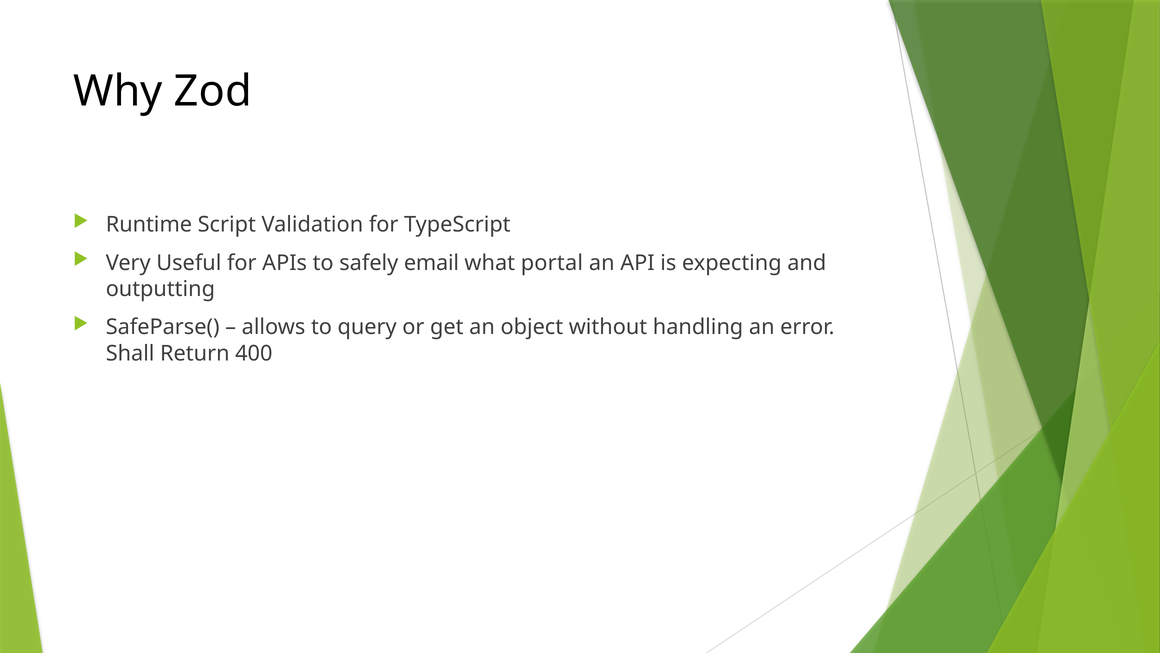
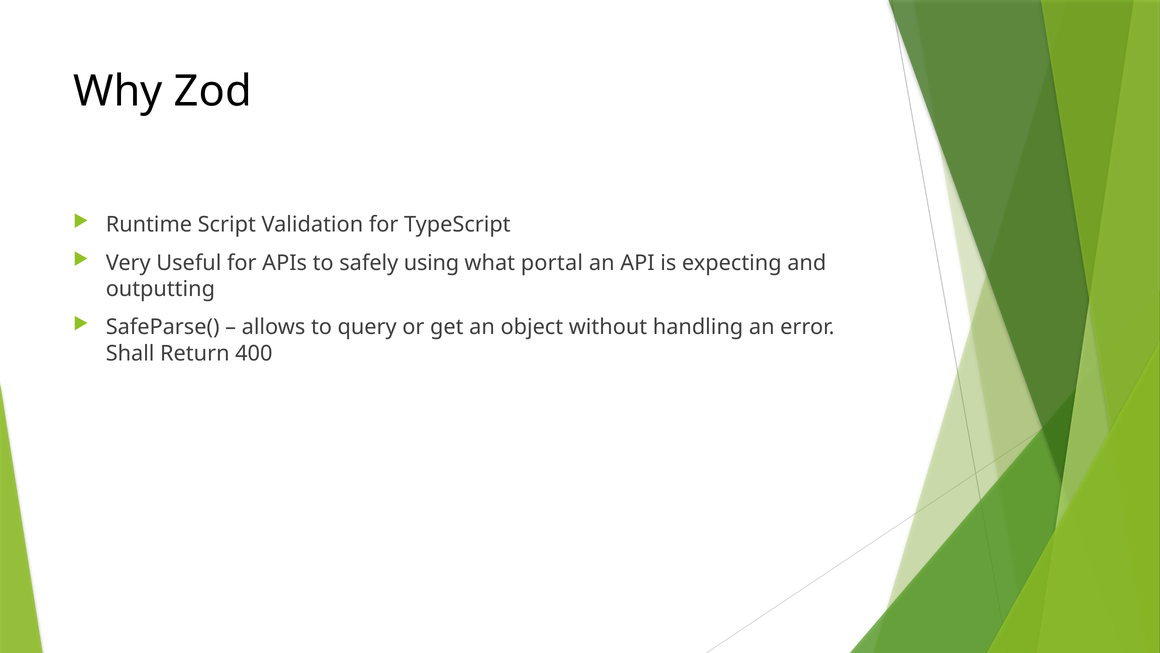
email: email -> using
